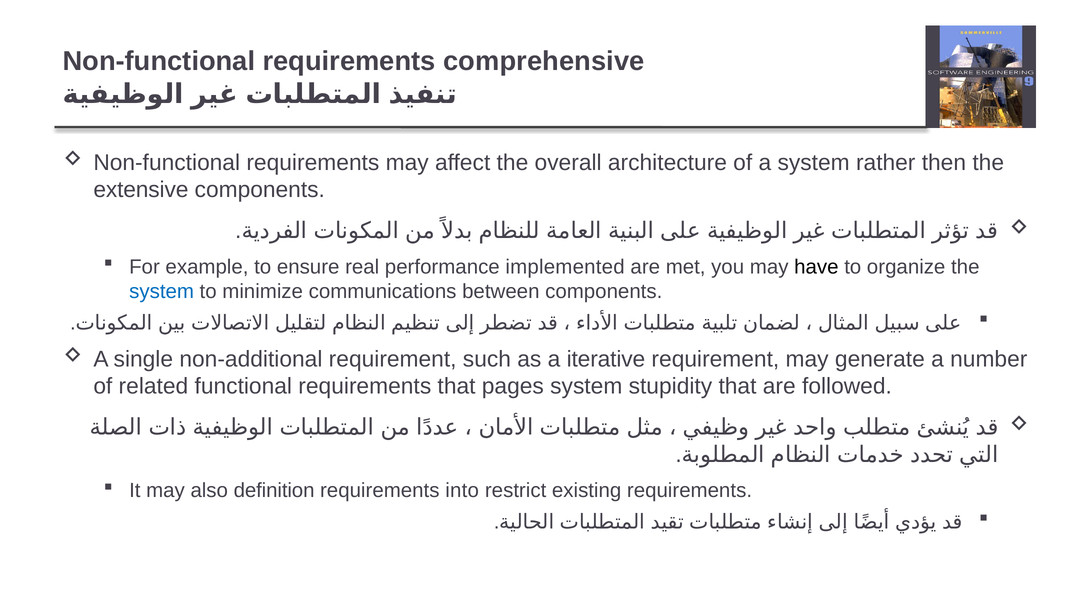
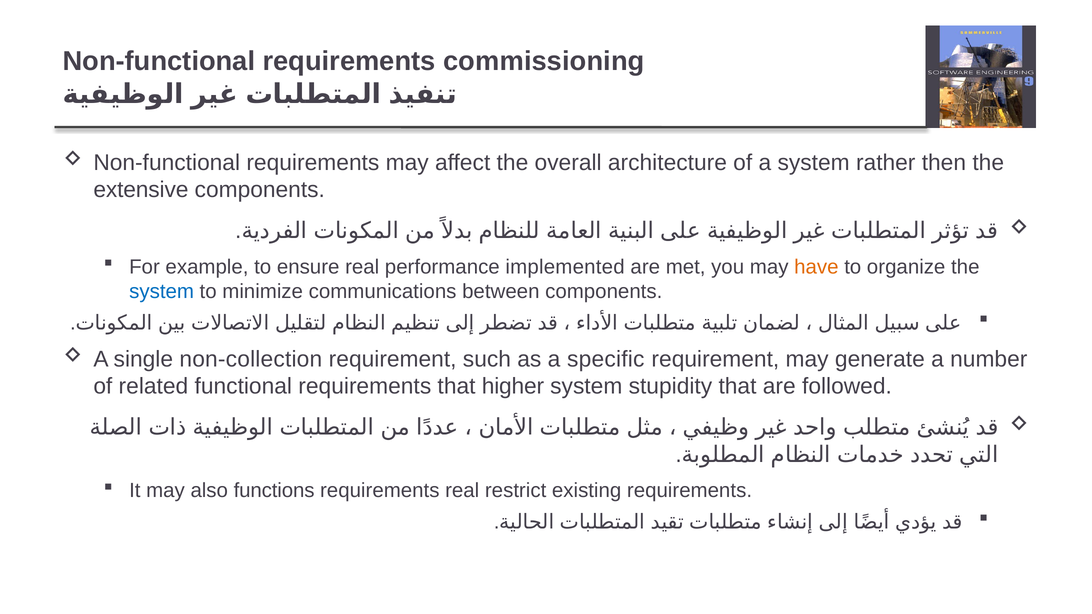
comprehensive: comprehensive -> commissioning
have colour: black -> orange
non-additional: non-additional -> non-collection
iterative: iterative -> specific
pages: pages -> higher
definition: definition -> functions
requirements into: into -> real
